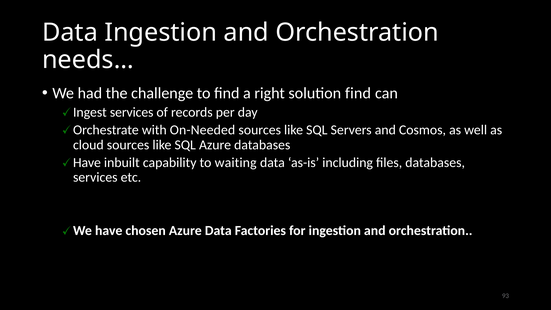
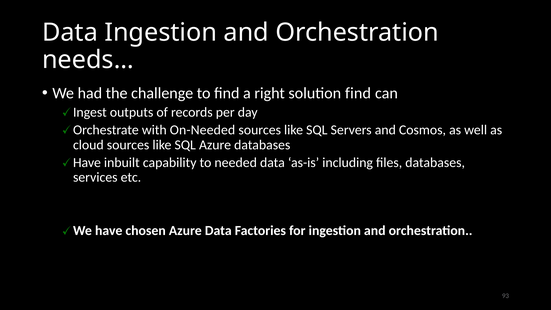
Ingest services: services -> outputs
waiting: waiting -> needed
